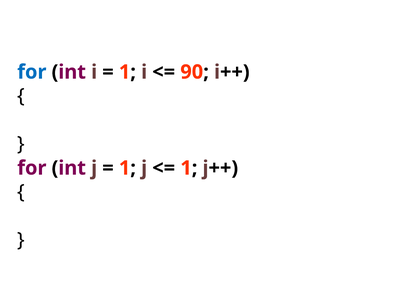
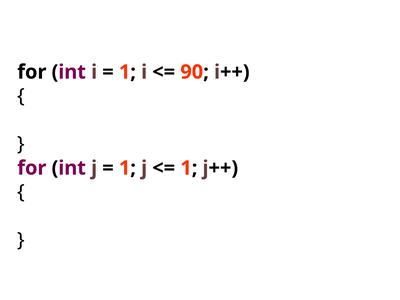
for at (32, 72) colour: blue -> black
